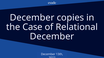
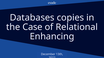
December at (32, 18): December -> Databases
December at (52, 37): December -> Enhancing
